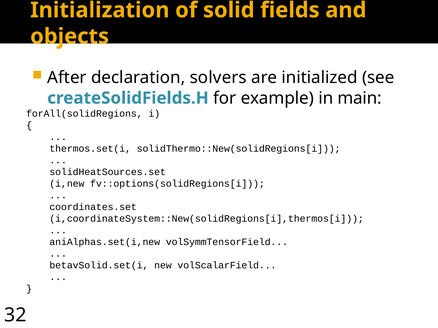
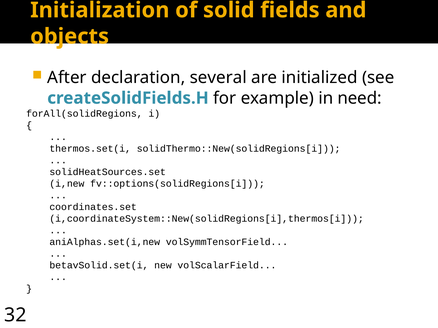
solvers: solvers -> several
main: main -> need
